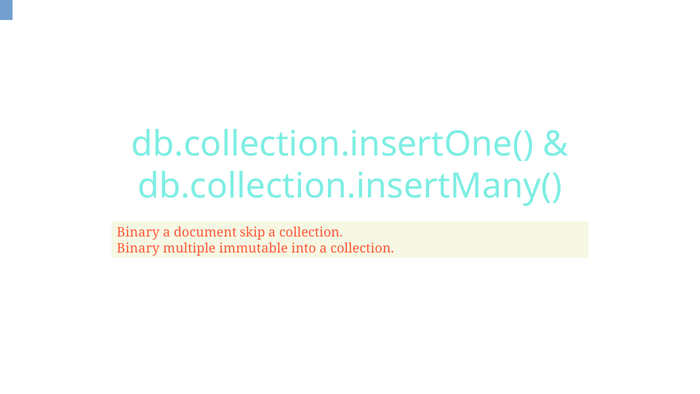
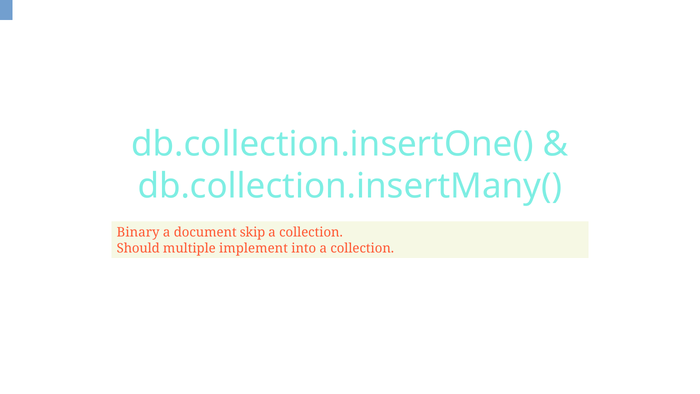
Binary at (138, 248): Binary -> Should
immutable: immutable -> implement
